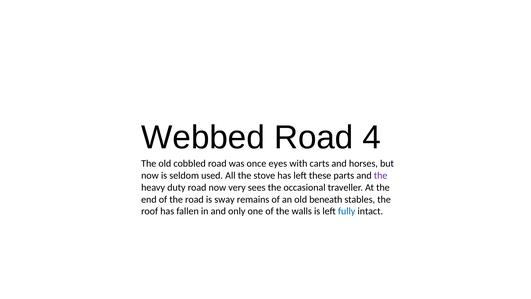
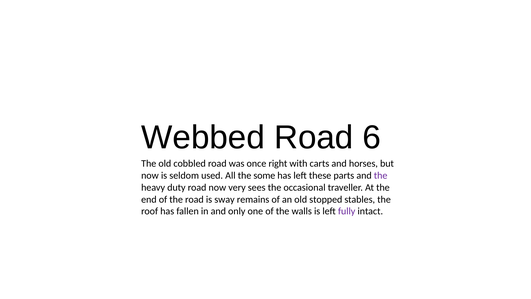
4: 4 -> 6
eyes: eyes -> right
stove: stove -> some
beneath: beneath -> stopped
fully colour: blue -> purple
